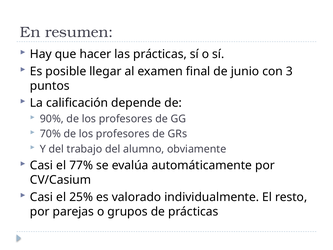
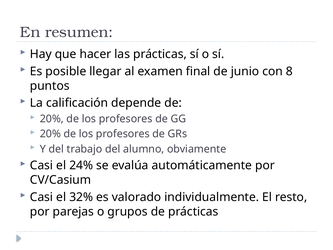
3: 3 -> 8
90% at (52, 119): 90% -> 20%
70% at (50, 134): 70% -> 20%
77%: 77% -> 24%
25%: 25% -> 32%
